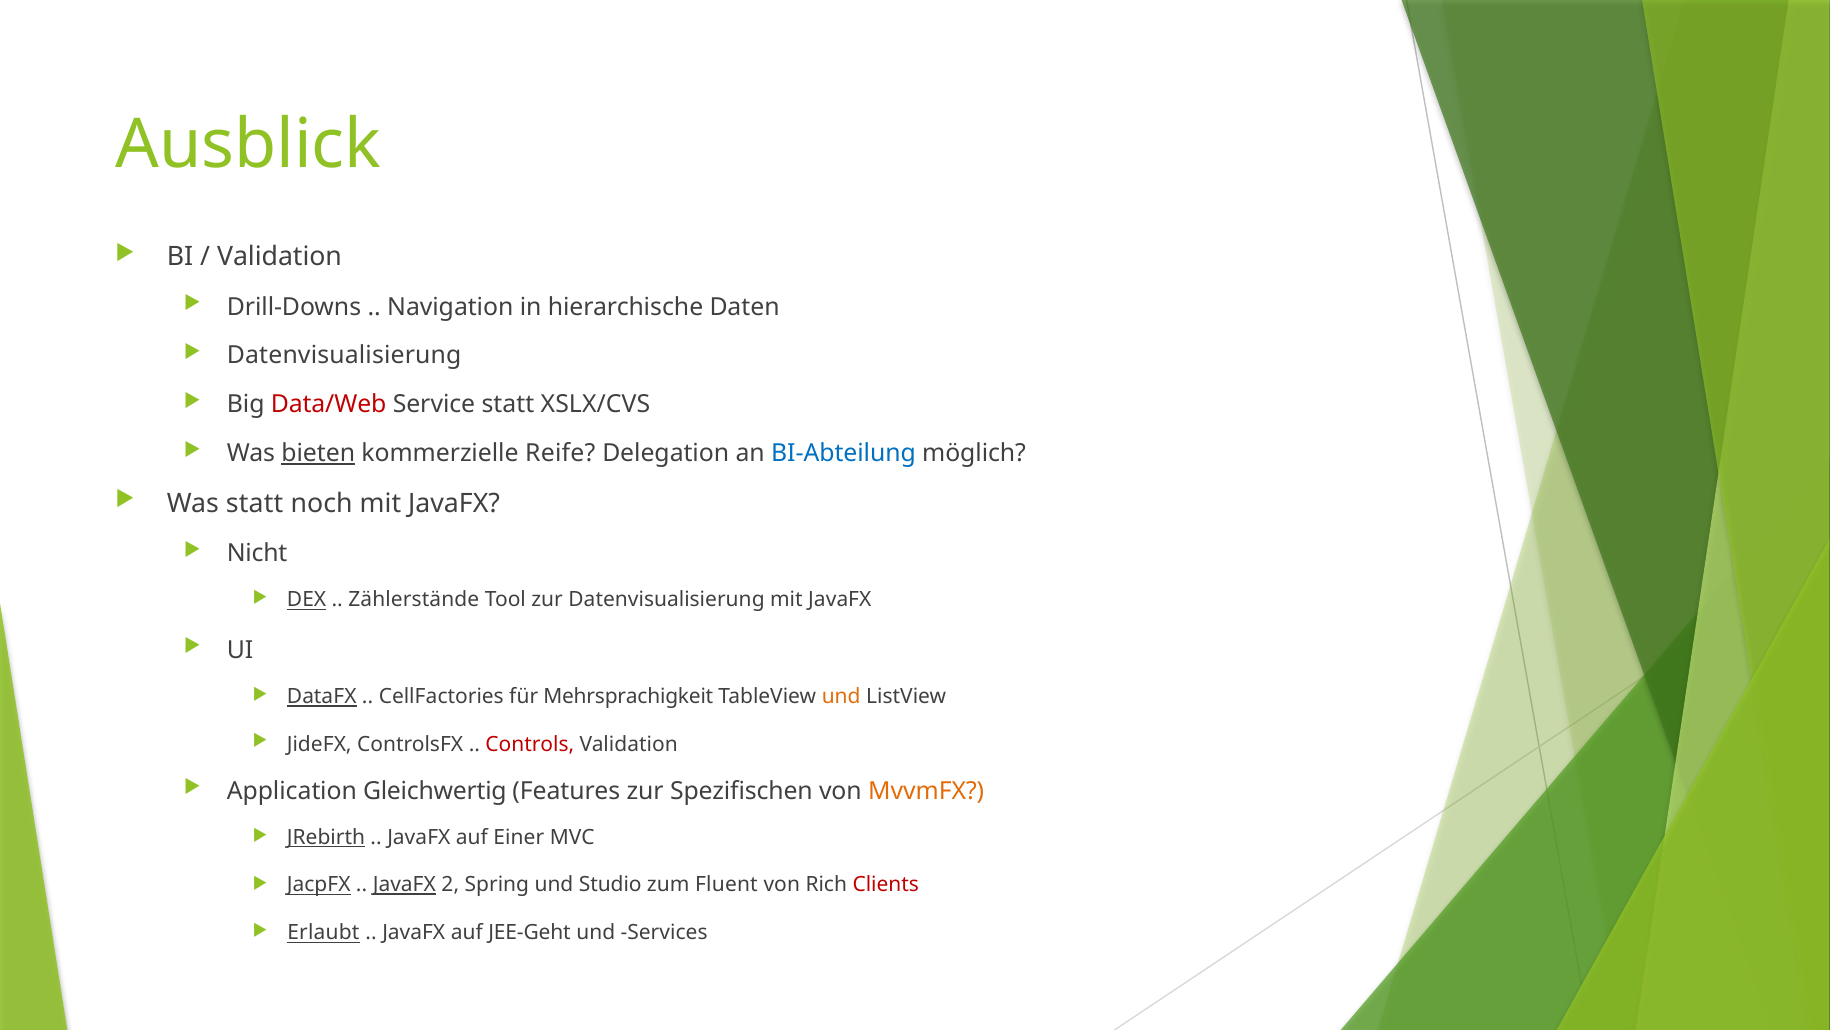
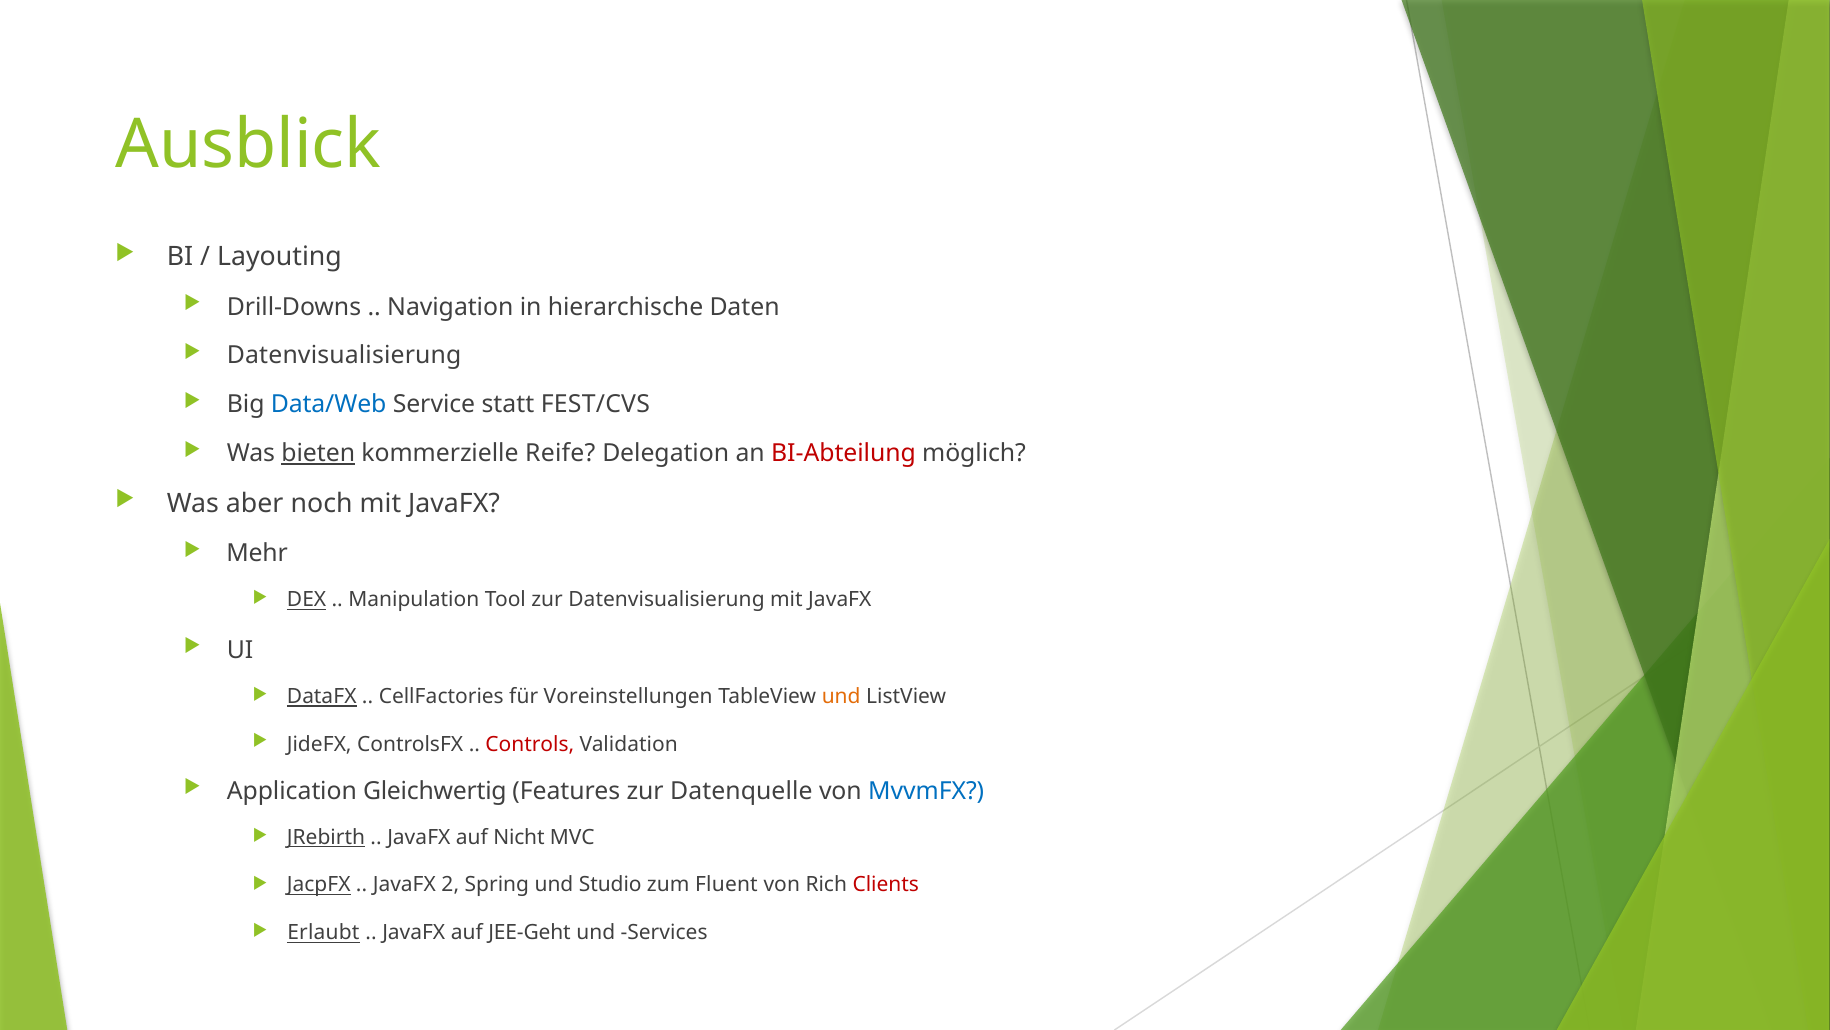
Validation at (280, 257): Validation -> Layouting
Data/Web colour: red -> blue
XSLX/CVS: XSLX/CVS -> FEST/CVS
BI-Abteilung colour: blue -> red
Was statt: statt -> aber
Nicht: Nicht -> Mehr
Zählerstände: Zählerstände -> Manipulation
Mehrsprachigkeit: Mehrsprachigkeit -> Voreinstellungen
Spezifischen: Spezifischen -> Datenquelle
MvvmFX colour: orange -> blue
Einer: Einer -> Nicht
JavaFX at (404, 884) underline: present -> none
